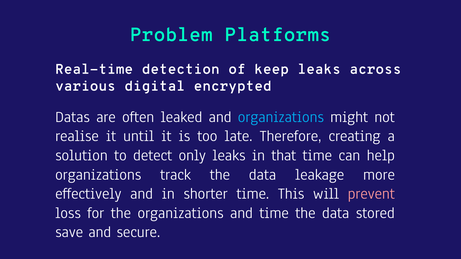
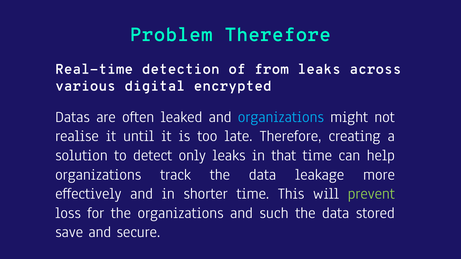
Problem Platforms: Platforms -> Therefore
keep: keep -> from
prevent colour: pink -> light green
and time: time -> such
